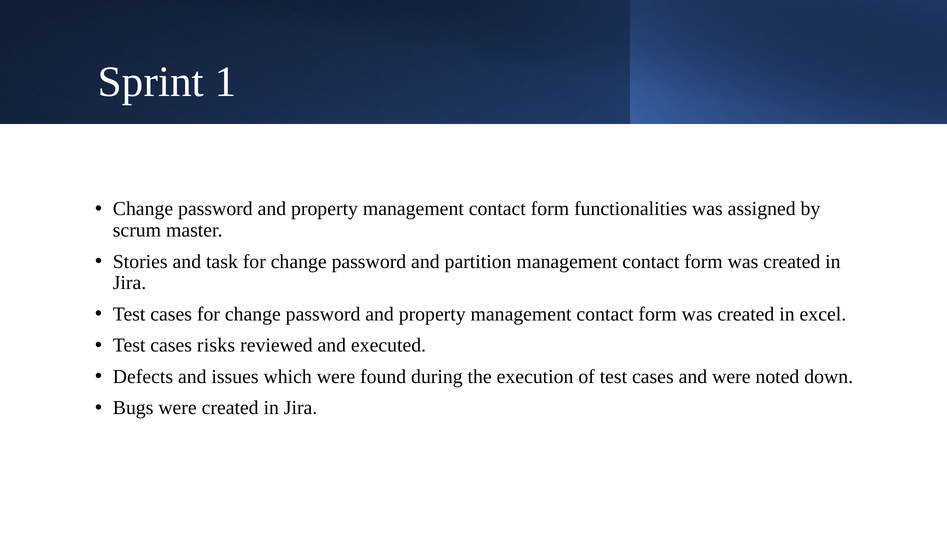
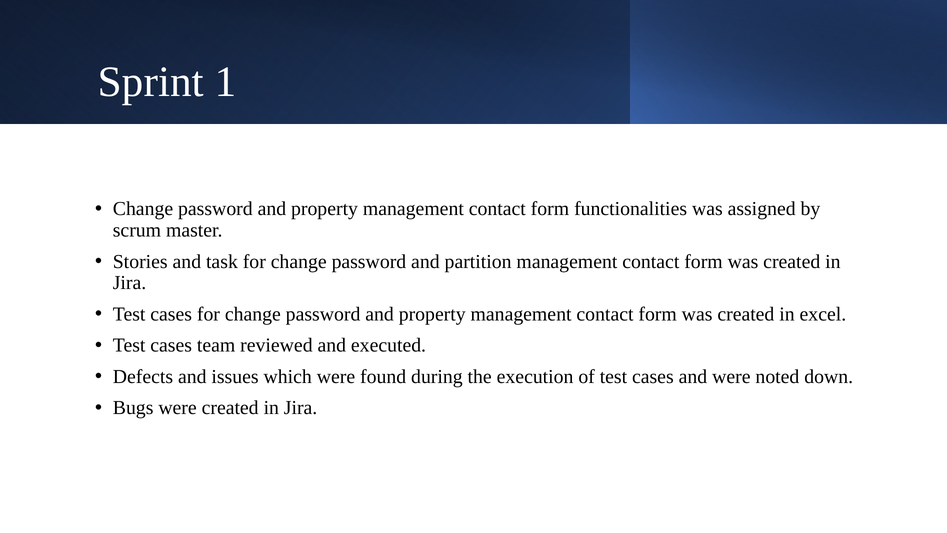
risks: risks -> team
